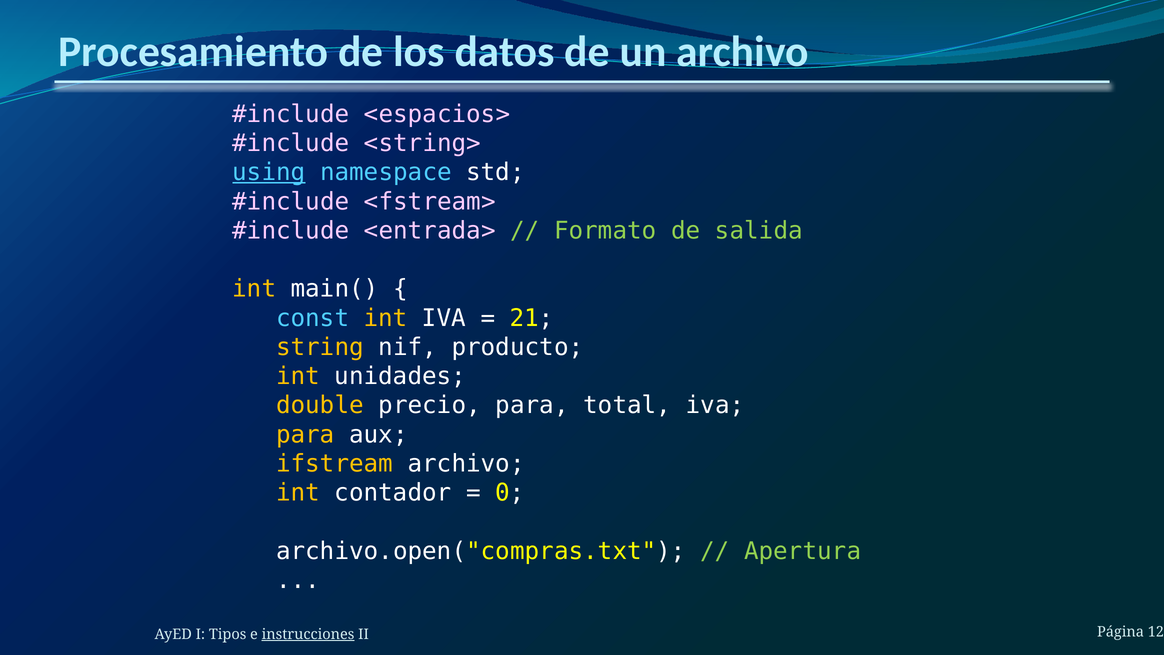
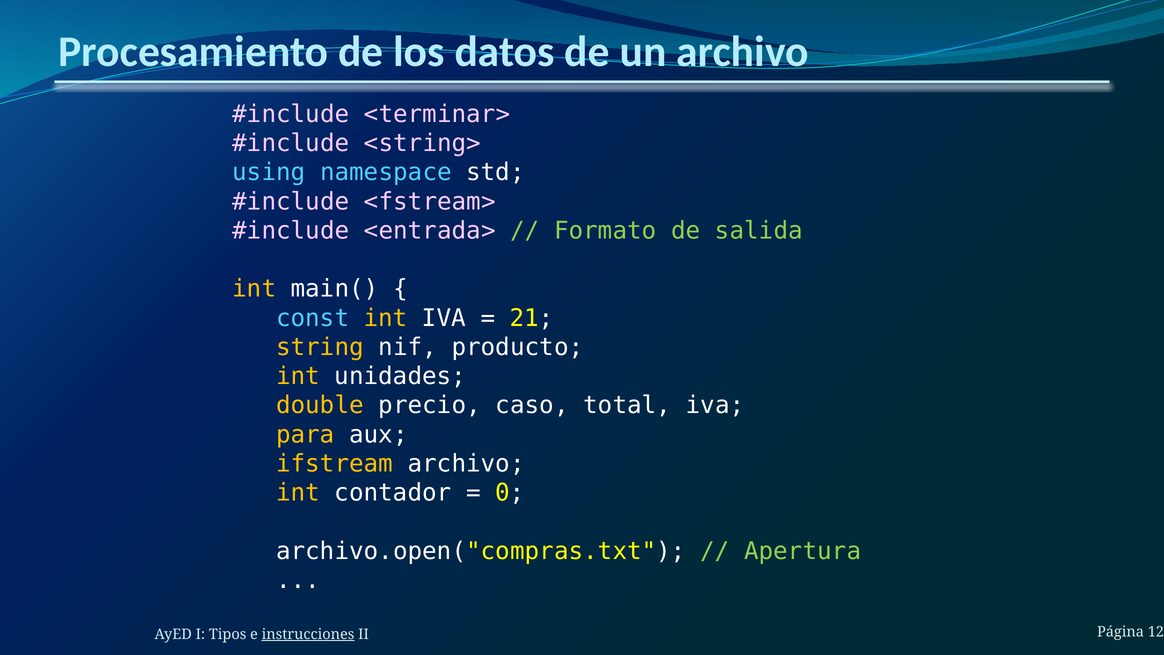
<espacios>: <espacios> -> <terminar>
using underline: present -> none
precio para: para -> caso
